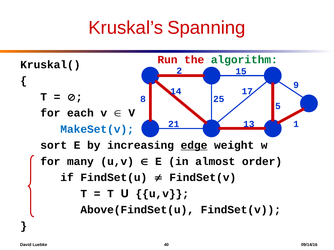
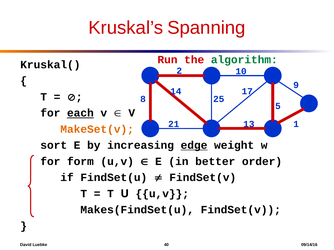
15: 15 -> 10
each underline: none -> present
MakeSet(v colour: blue -> orange
many: many -> form
almost: almost -> better
Above(FindSet(u: Above(FindSet(u -> Makes(FindSet(u
